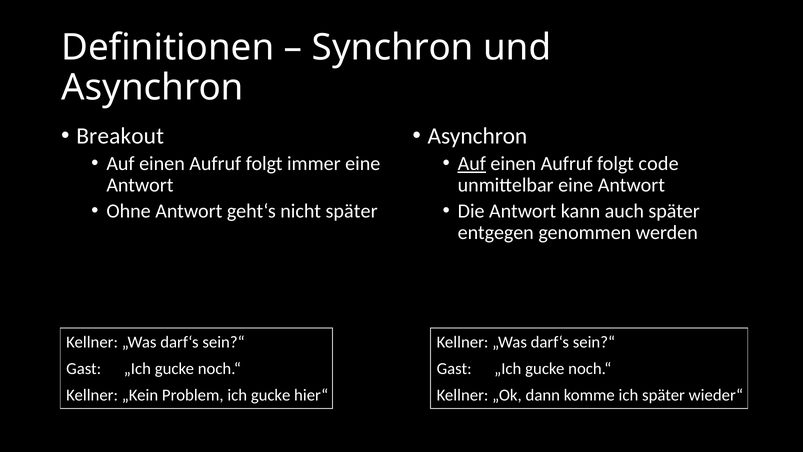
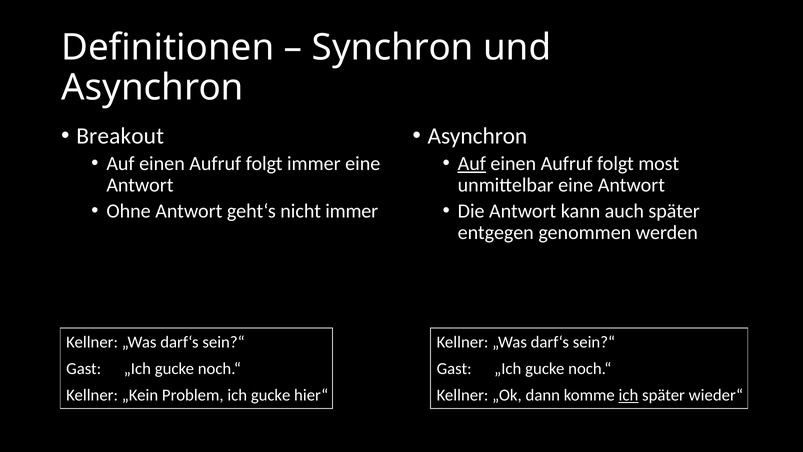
code: code -> most
nicht später: später -> immer
ich at (628, 395) underline: none -> present
